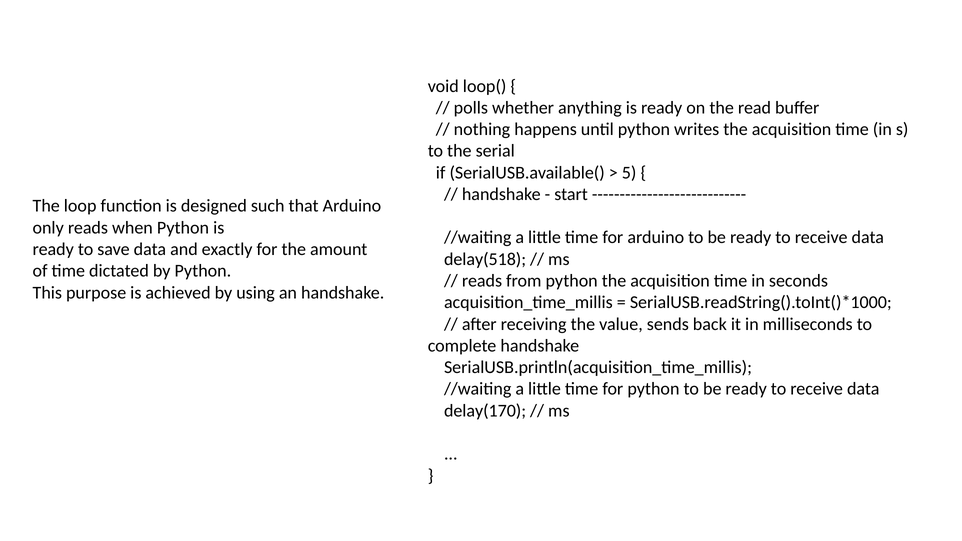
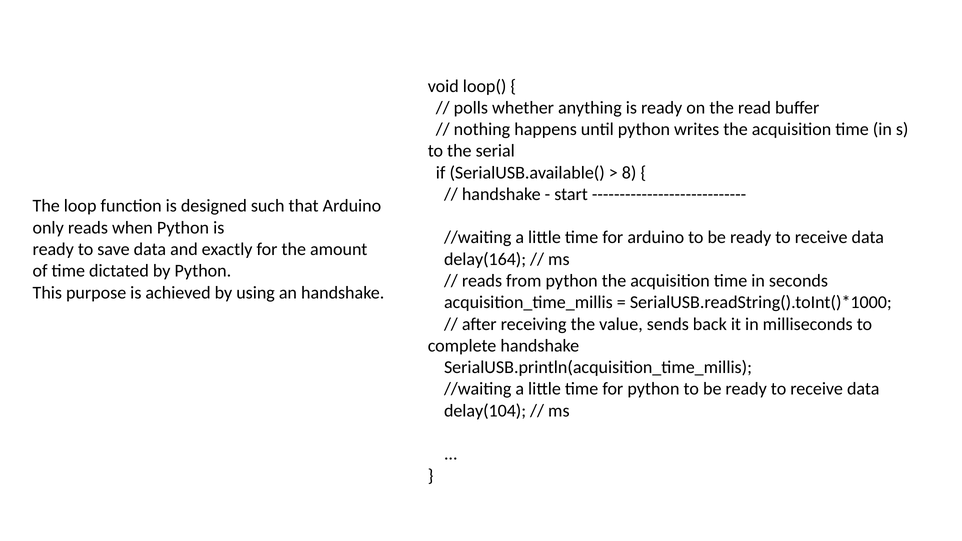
5: 5 -> 8
delay(518: delay(518 -> delay(164
delay(170: delay(170 -> delay(104
